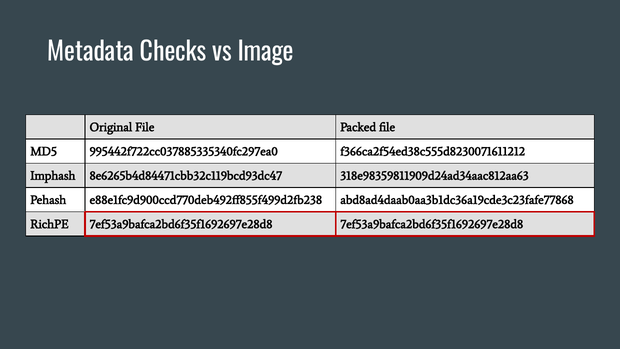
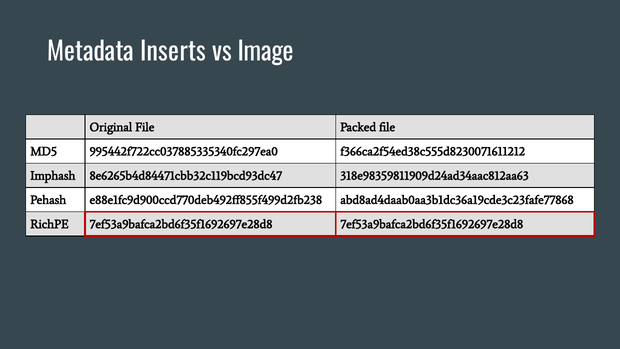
Checks: Checks -> Inserts
